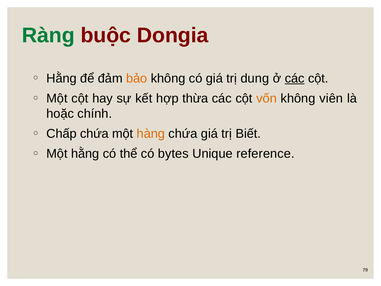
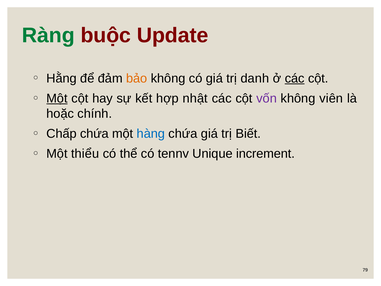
Dongia: Dongia -> Update
dung: dung -> danh
Một at (57, 98) underline: none -> present
thừa: thừa -> nhật
vốn colour: orange -> purple
hàng colour: orange -> blue
Một hằng: hằng -> thiểu
bytes: bytes -> tennv
reference: reference -> increment
